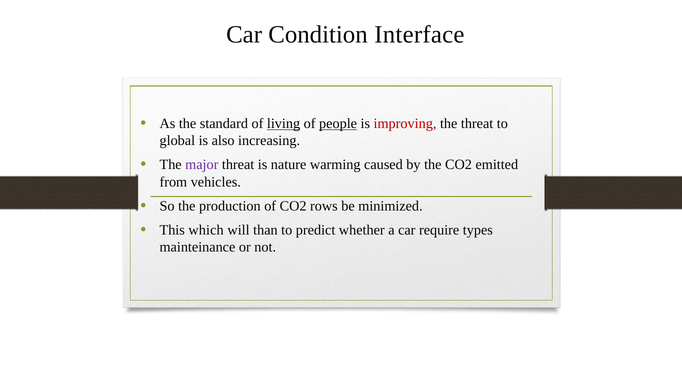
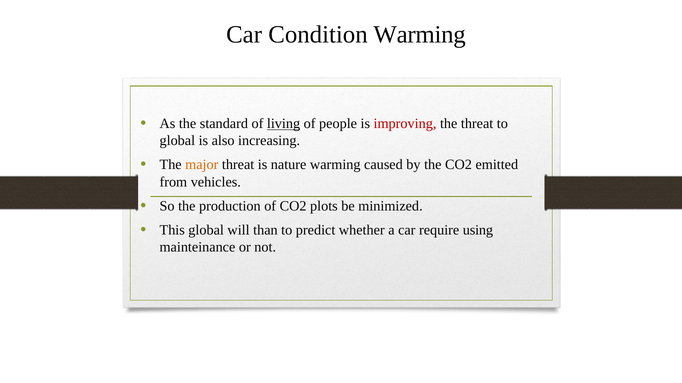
Condition Interface: Interface -> Warming
people underline: present -> none
major colour: purple -> orange
rows: rows -> plots
This which: which -> global
types: types -> using
